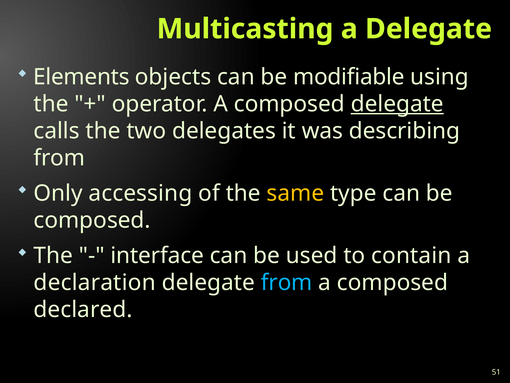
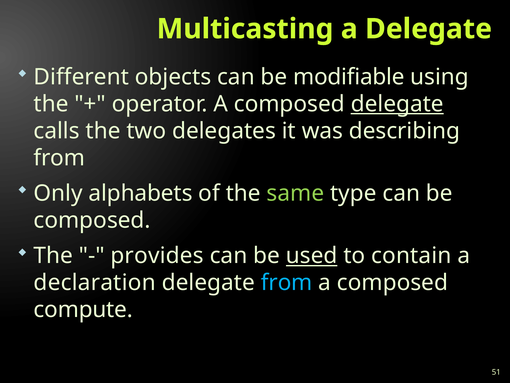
Elements: Elements -> Different
accessing: accessing -> alphabets
same colour: yellow -> light green
interface: interface -> provides
used underline: none -> present
declared: declared -> compute
